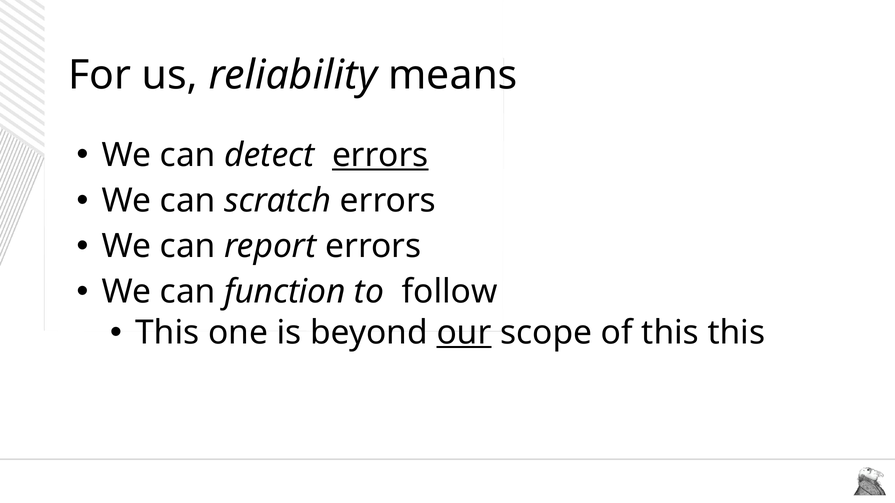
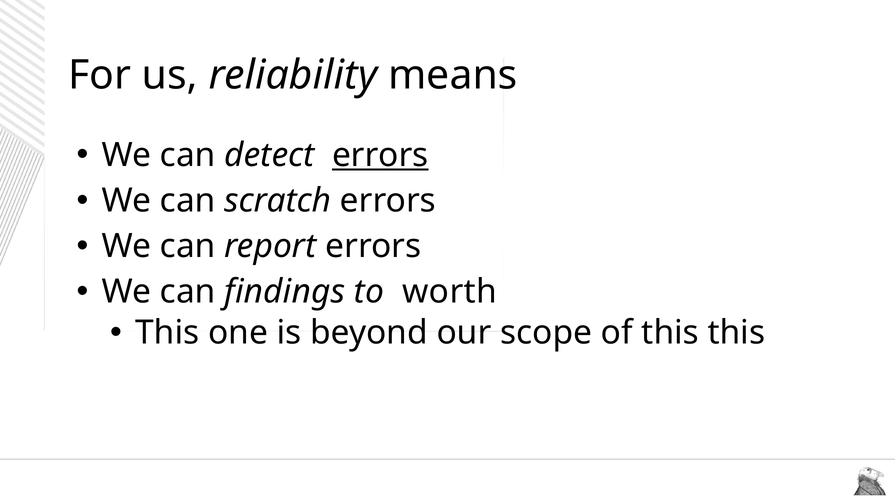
function: function -> findings
follow: follow -> worth
our underline: present -> none
